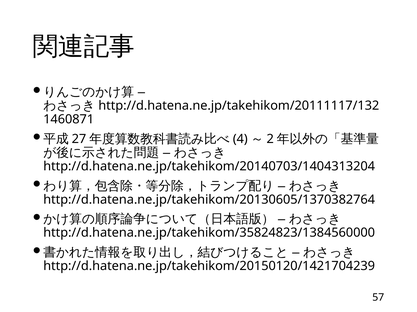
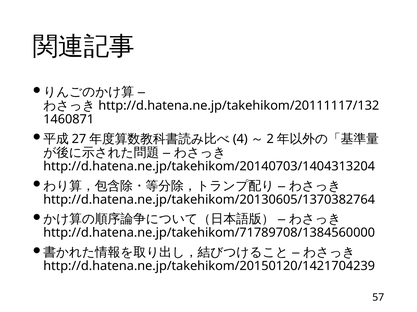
http://d.hatena.ne.jp/takehikom/35824823/1384560000: http://d.hatena.ne.jp/takehikom/35824823/1384560000 -> http://d.hatena.ne.jp/takehikom/71789708/1384560000
